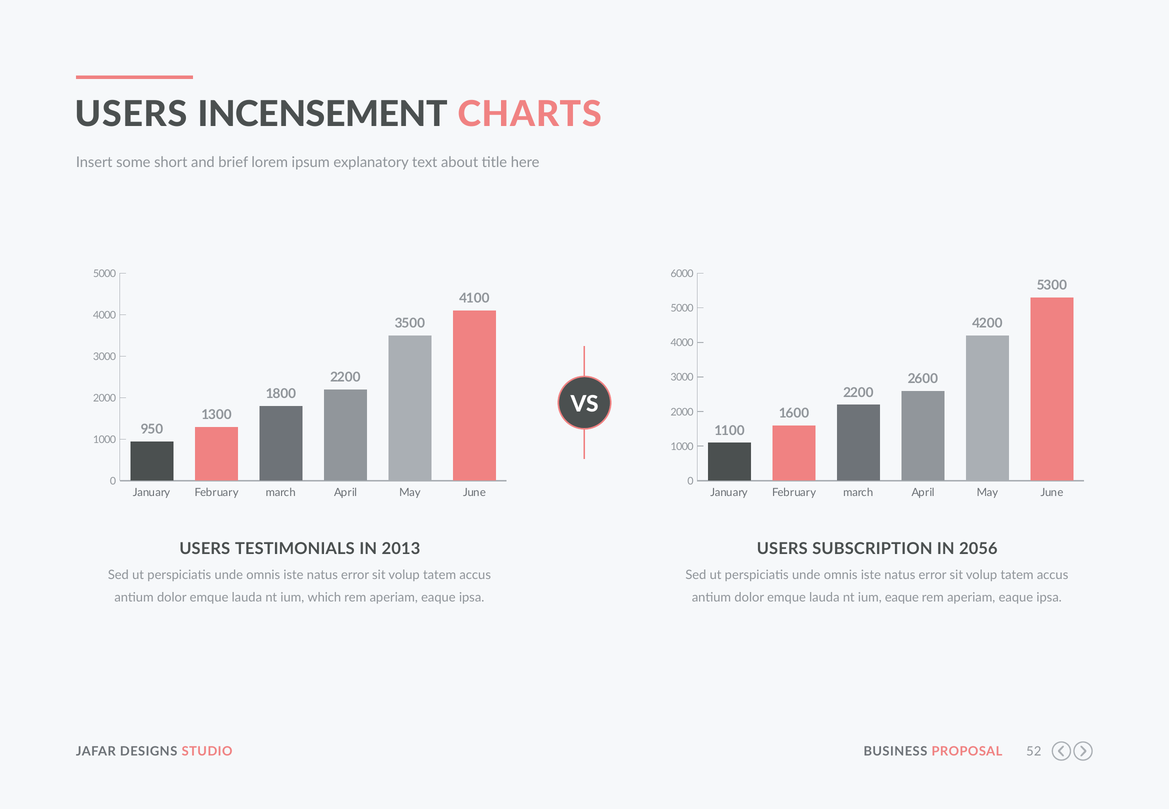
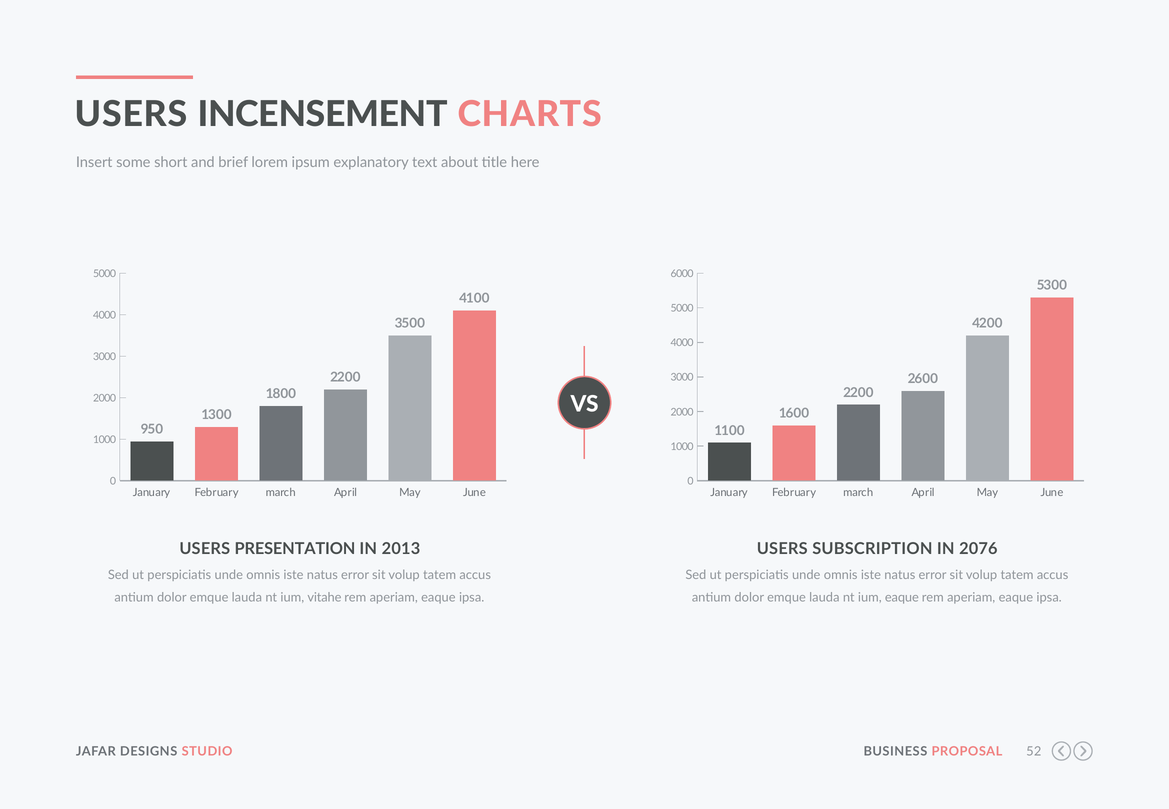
TESTIMONIALS: TESTIMONIALS -> PRESENTATION
2056: 2056 -> 2076
which: which -> vitahe
